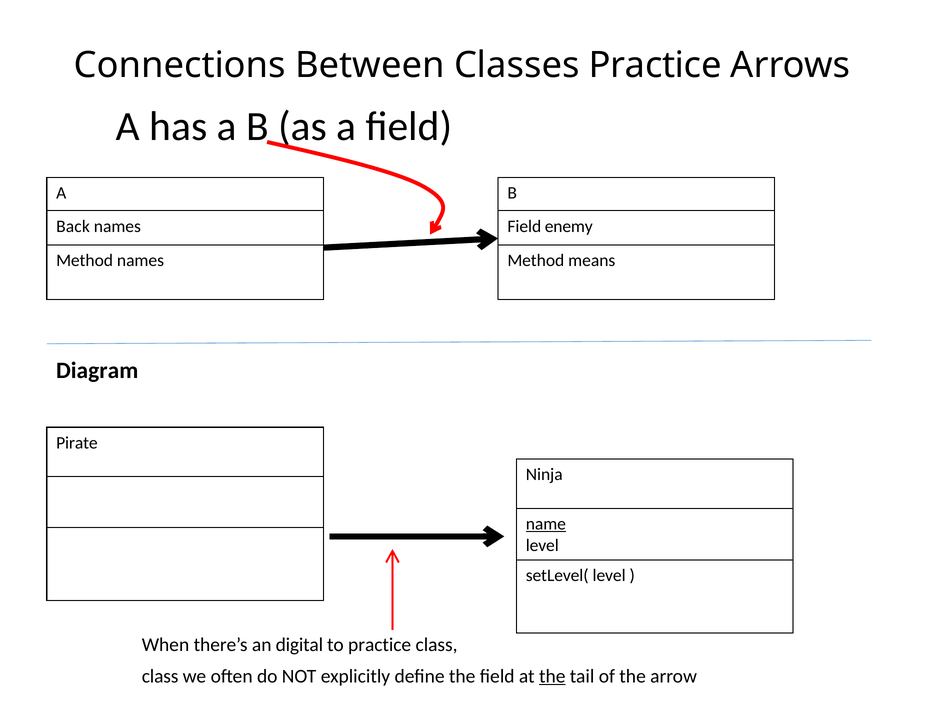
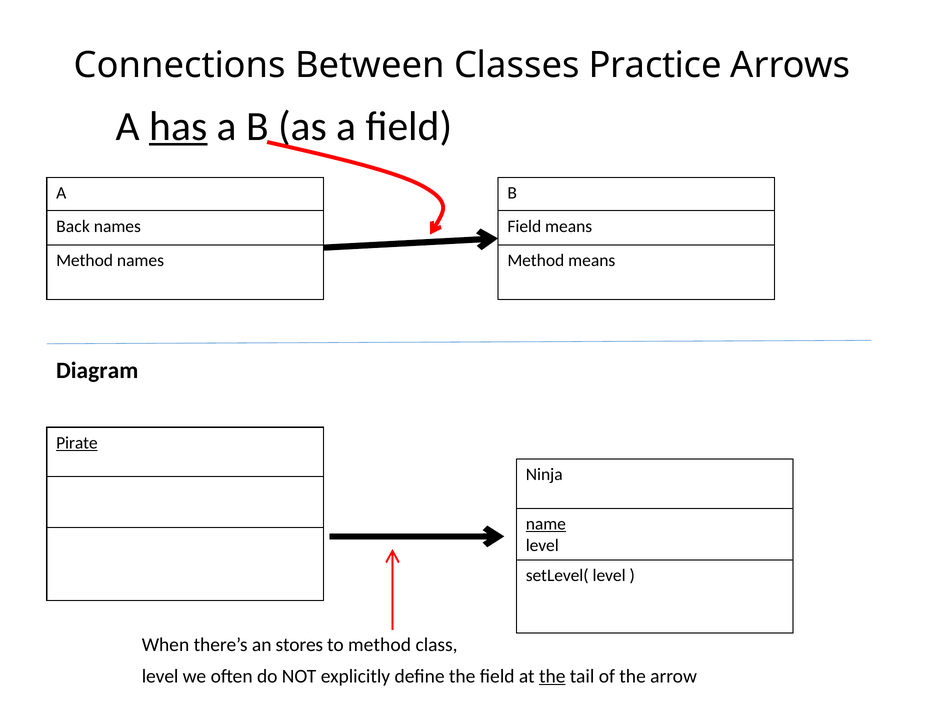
has underline: none -> present
Field enemy: enemy -> means
Pirate underline: none -> present
digital: digital -> stores
to practice: practice -> method
class at (160, 676): class -> level
